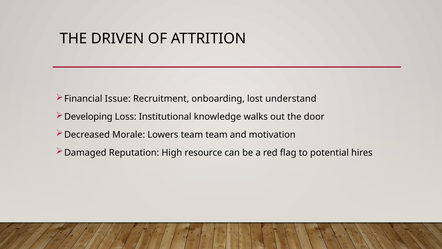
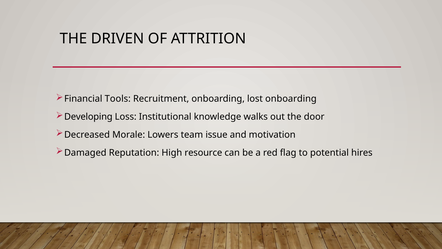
Issue: Issue -> Tools
lost understand: understand -> onboarding
team team: team -> issue
